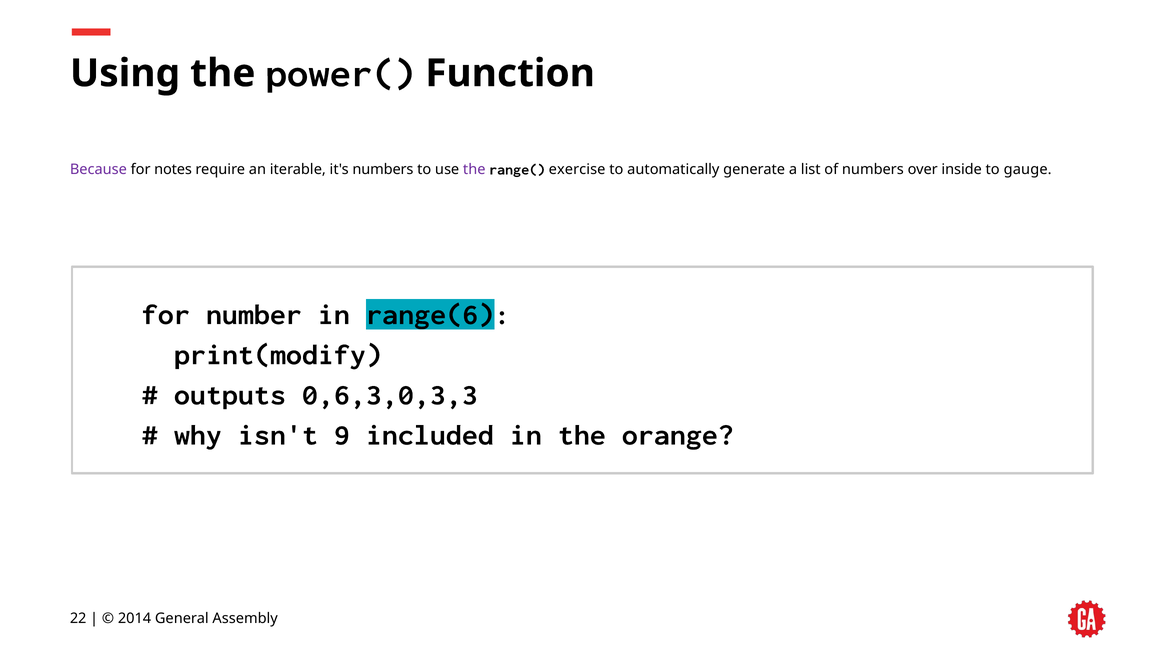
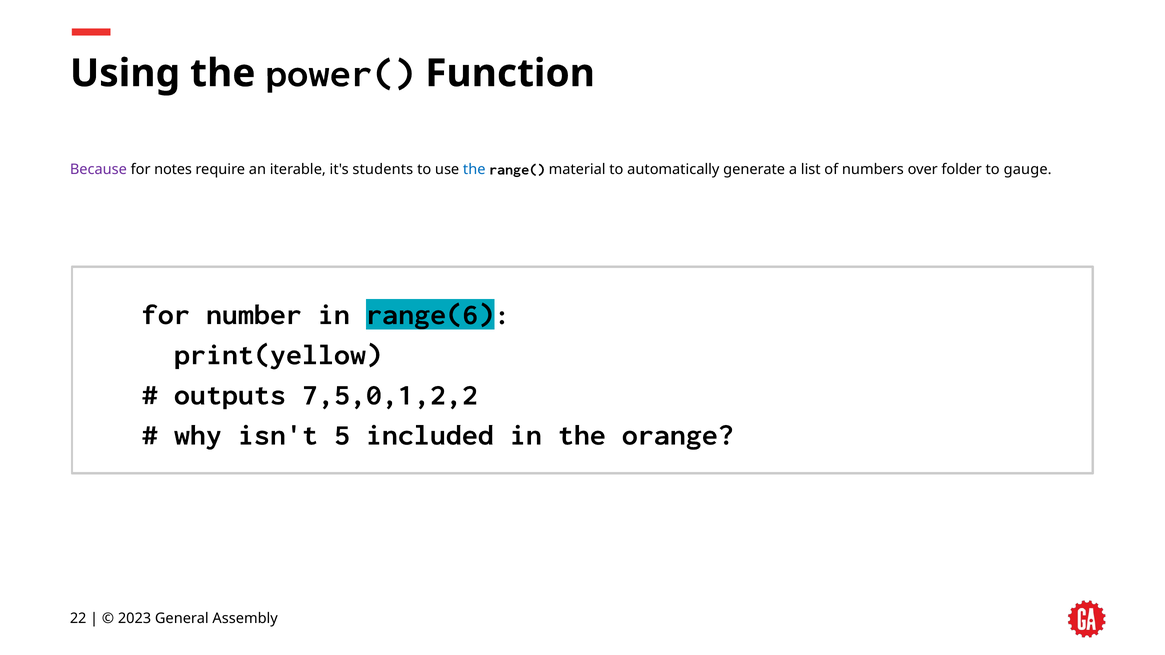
it's numbers: numbers -> students
the at (474, 170) colour: purple -> blue
exercise: exercise -> material
inside: inside -> folder
print(modify: print(modify -> print(yellow
0,6,3,0,3,3: 0,6,3,0,3,3 -> 7,5,0,1,2,2
9: 9 -> 5
2014: 2014 -> 2023
